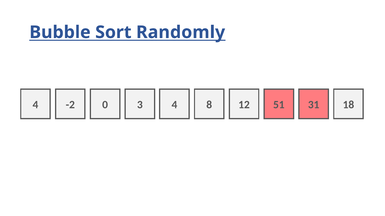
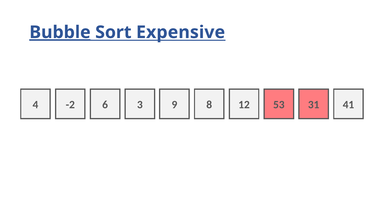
Bubble underline: none -> present
Randomly: Randomly -> Expensive
0: 0 -> 6
3 4: 4 -> 9
51: 51 -> 53
18: 18 -> 41
